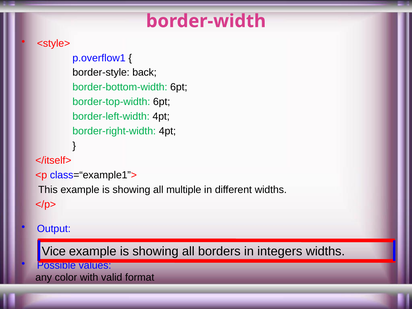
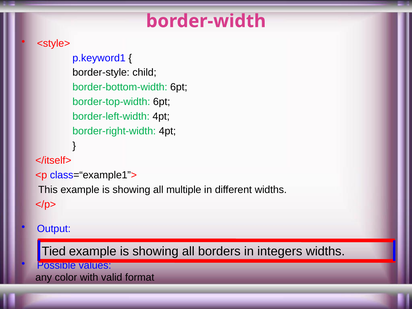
p.overflow1: p.overflow1 -> p.keyword1
back: back -> child
Vice: Vice -> Tied
